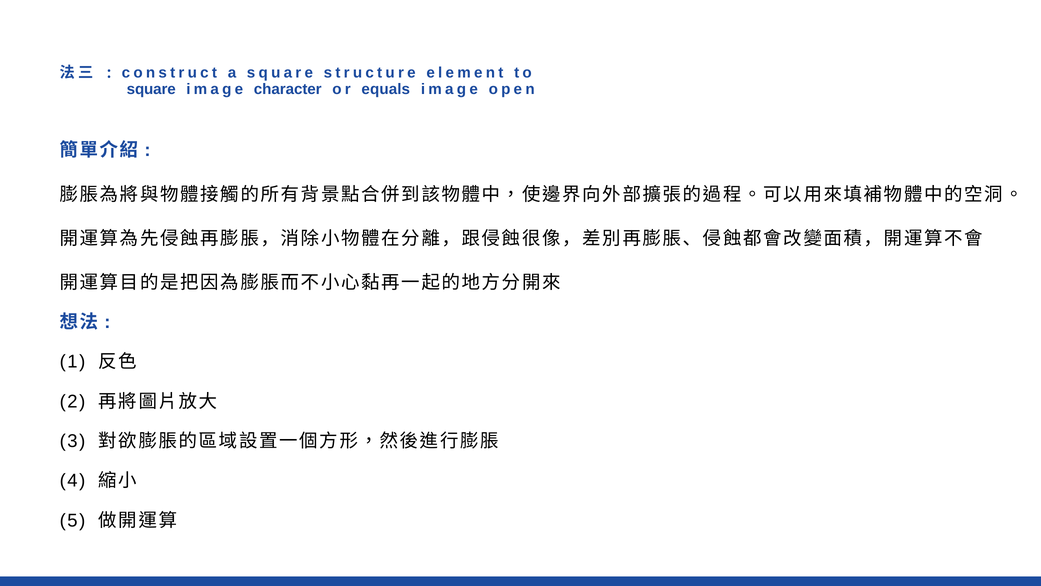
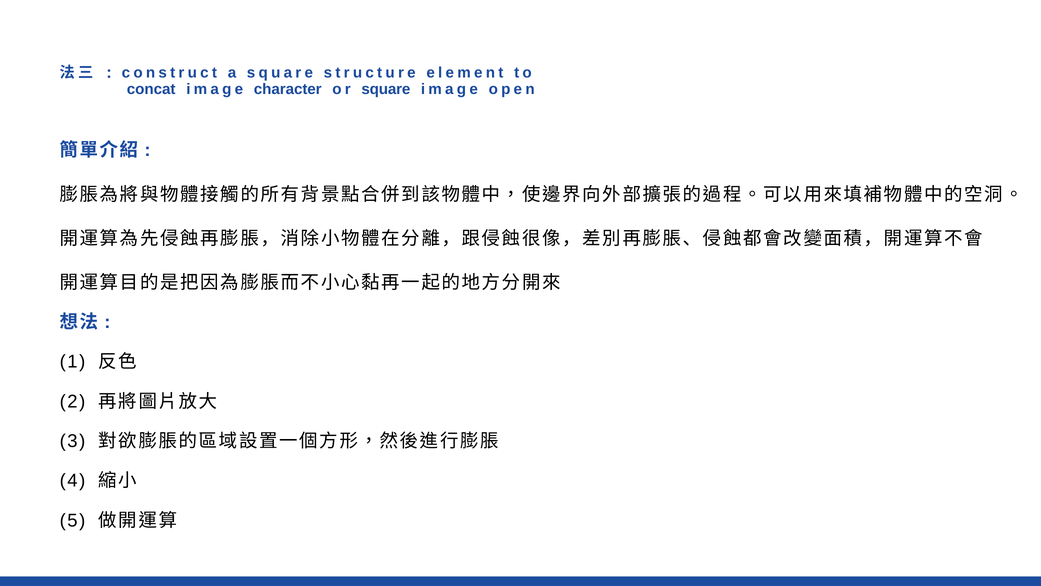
square at (151, 89): square -> concat
or equals: equals -> square
